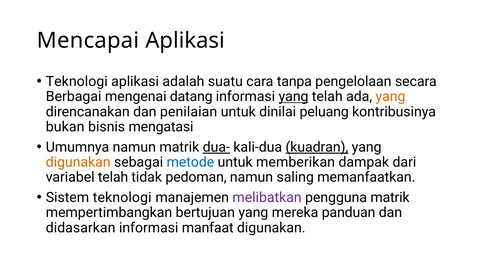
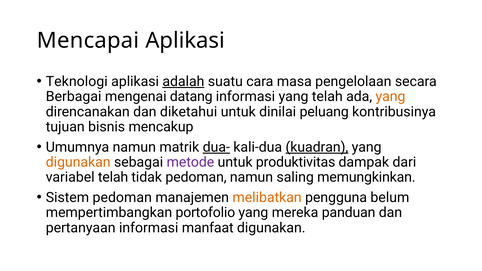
adalah underline: none -> present
tanpa: tanpa -> masa
yang at (294, 97) underline: present -> none
penilaian: penilaian -> diketahui
bukan: bukan -> tujuan
mengatasi: mengatasi -> mencakup
metode colour: blue -> purple
memberikan: memberikan -> produktivitas
memanfaatkan: memanfaatkan -> memungkinkan
Sistem teknologi: teknologi -> pedoman
melibatkan colour: purple -> orange
pengguna matrik: matrik -> belum
bertujuan: bertujuan -> portofolio
didasarkan: didasarkan -> pertanyaan
